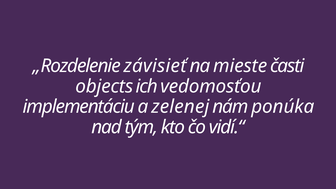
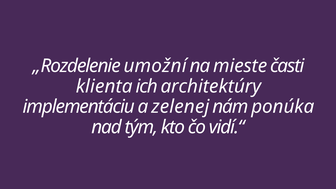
závisieť: závisieť -> umožní
objects: objects -> klienta
vedomosťou: vedomosťou -> architektúry
